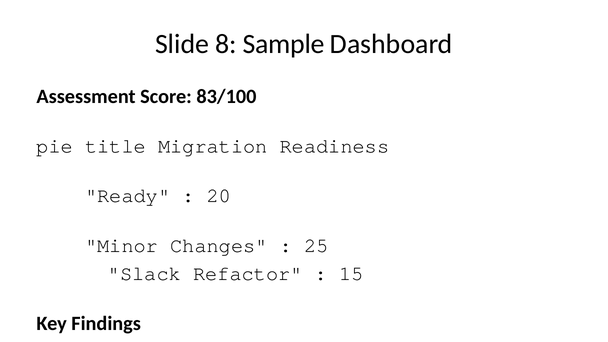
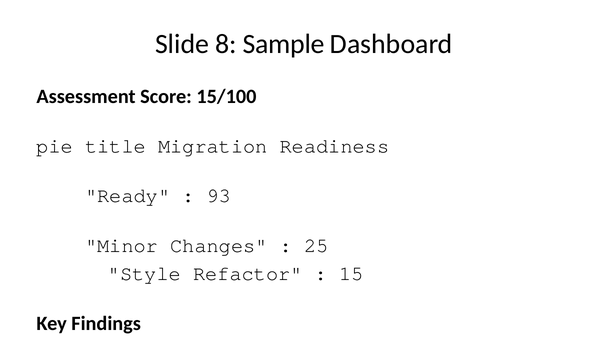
83/100: 83/100 -> 15/100
20: 20 -> 93
Slack: Slack -> Style
